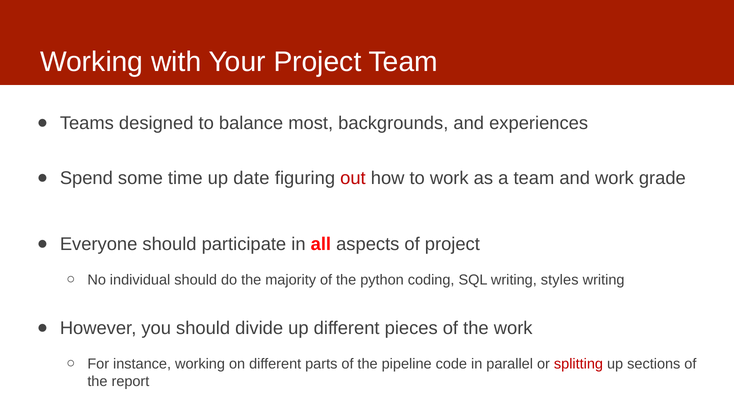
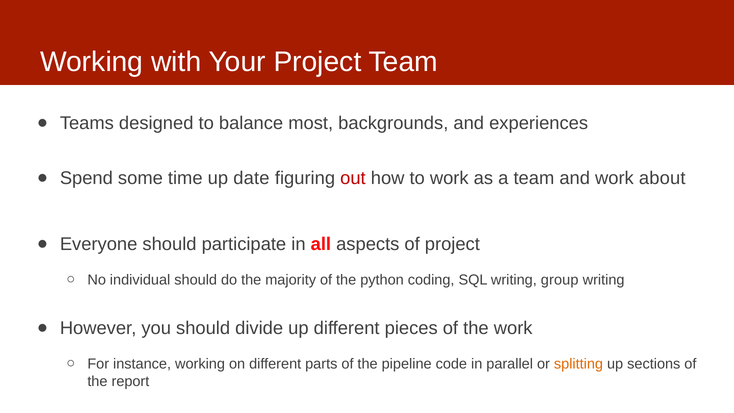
grade: grade -> about
styles: styles -> group
splitting colour: red -> orange
